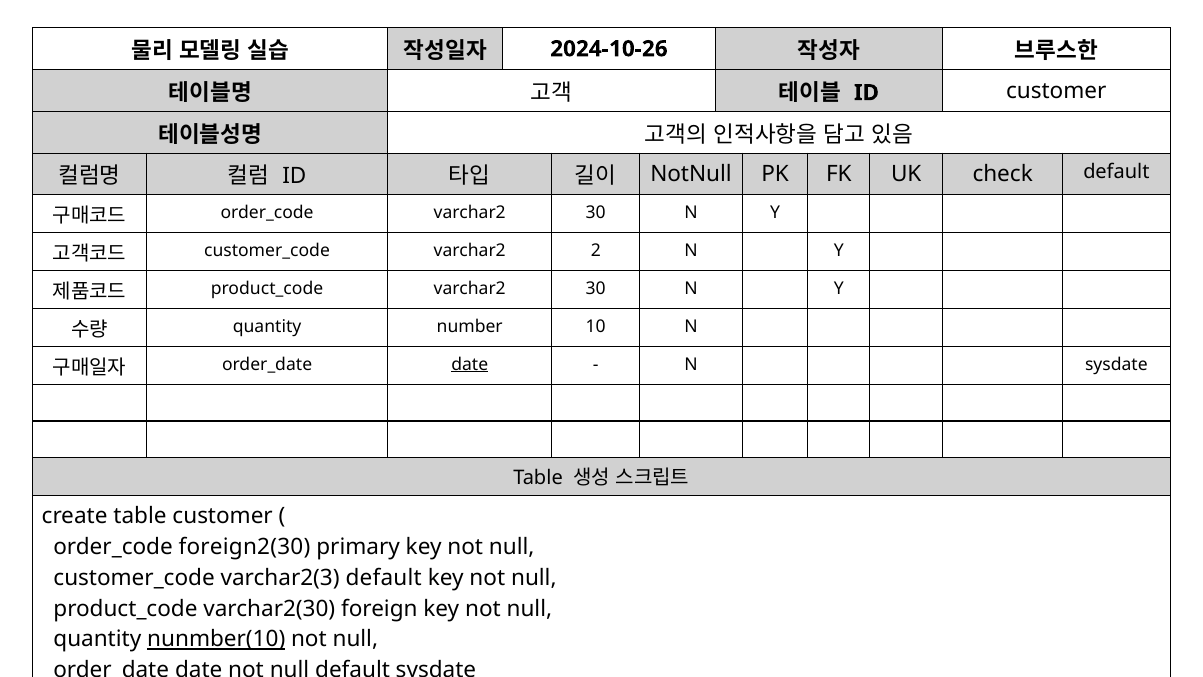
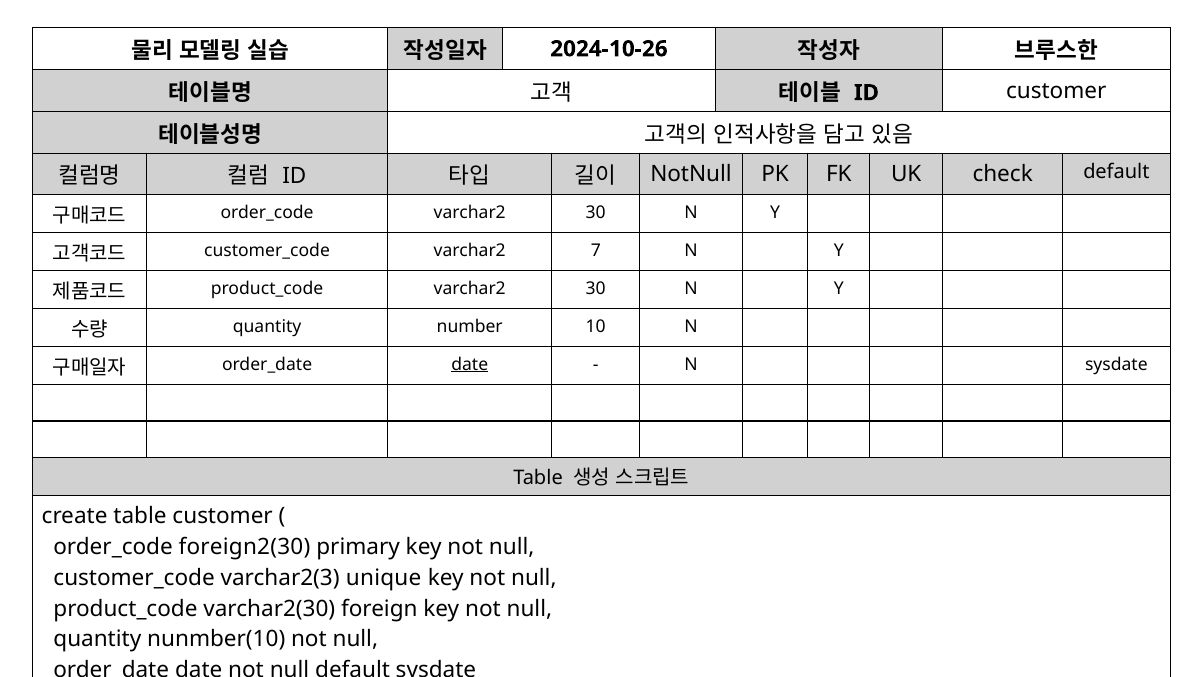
2: 2 -> 7
varchar2(3 default: default -> unique
nunmber(10 underline: present -> none
